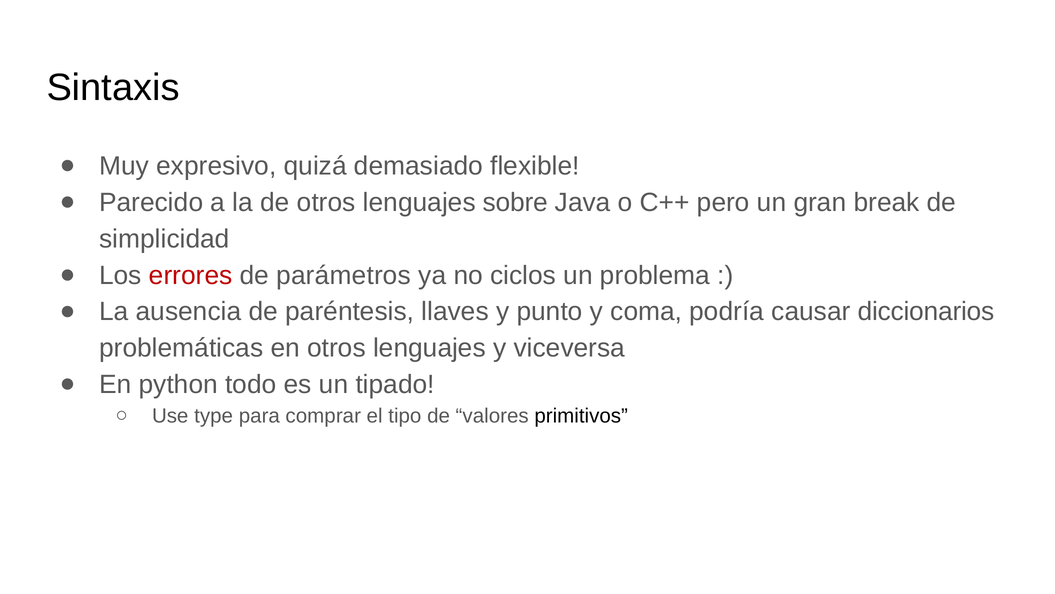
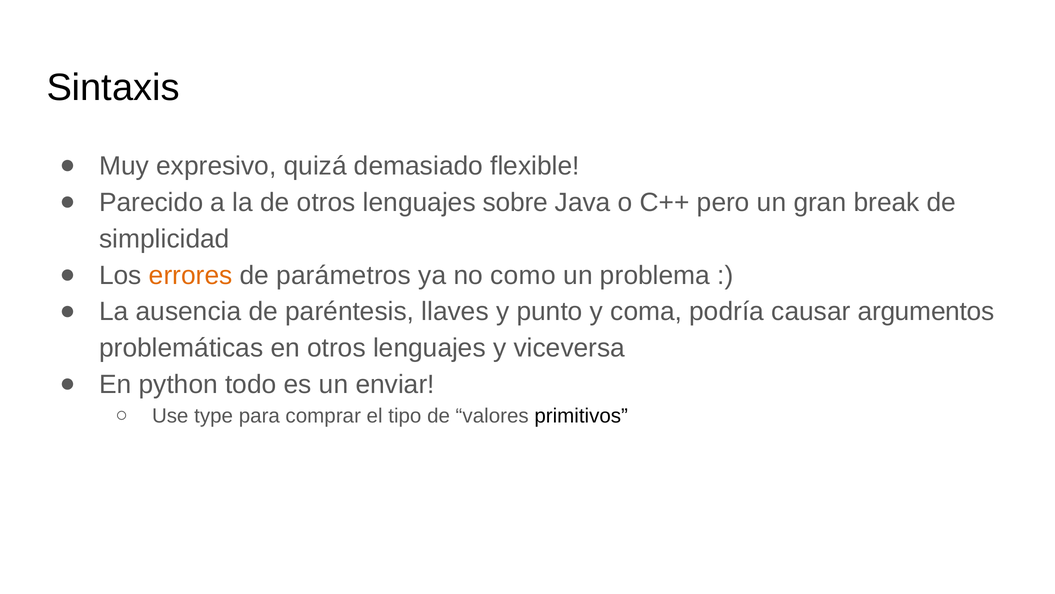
errores colour: red -> orange
ciclos: ciclos -> como
diccionarios: diccionarios -> argumentos
tipado: tipado -> enviar
